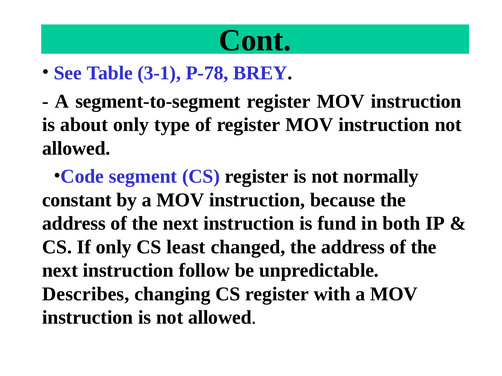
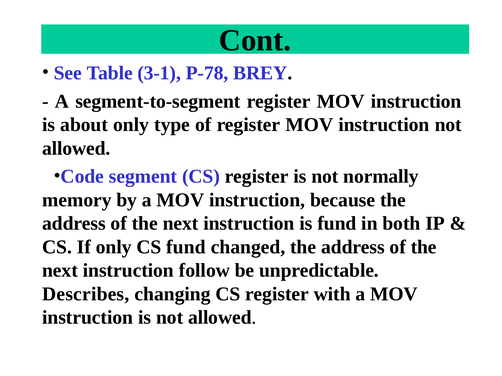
constant: constant -> memory
CS least: least -> fund
